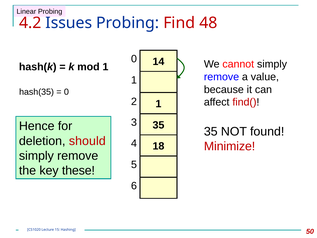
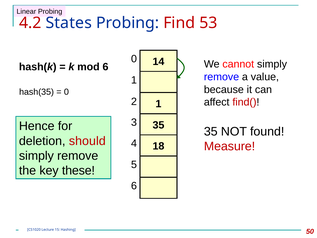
Issues: Issues -> States
48: 48 -> 53
mod 1: 1 -> 6
Minimize: Minimize -> Measure
